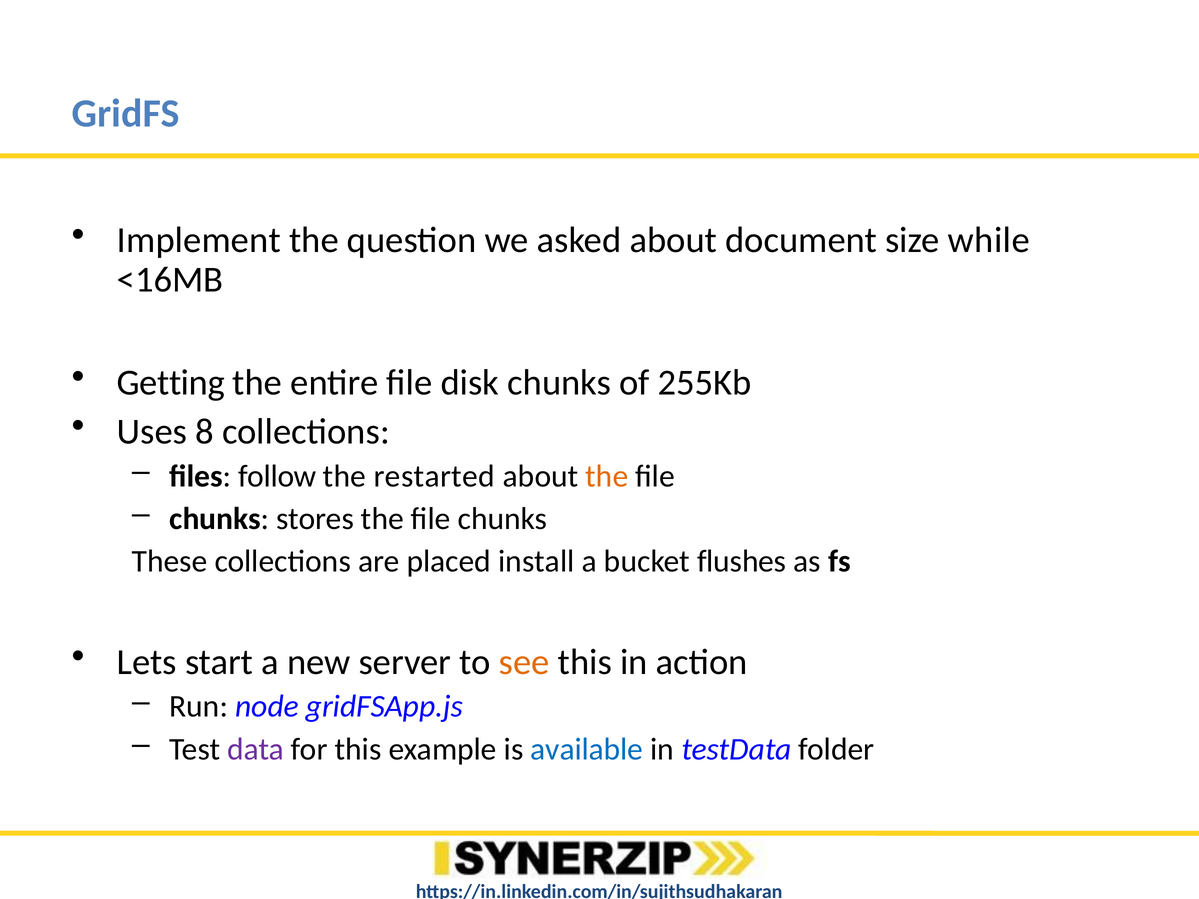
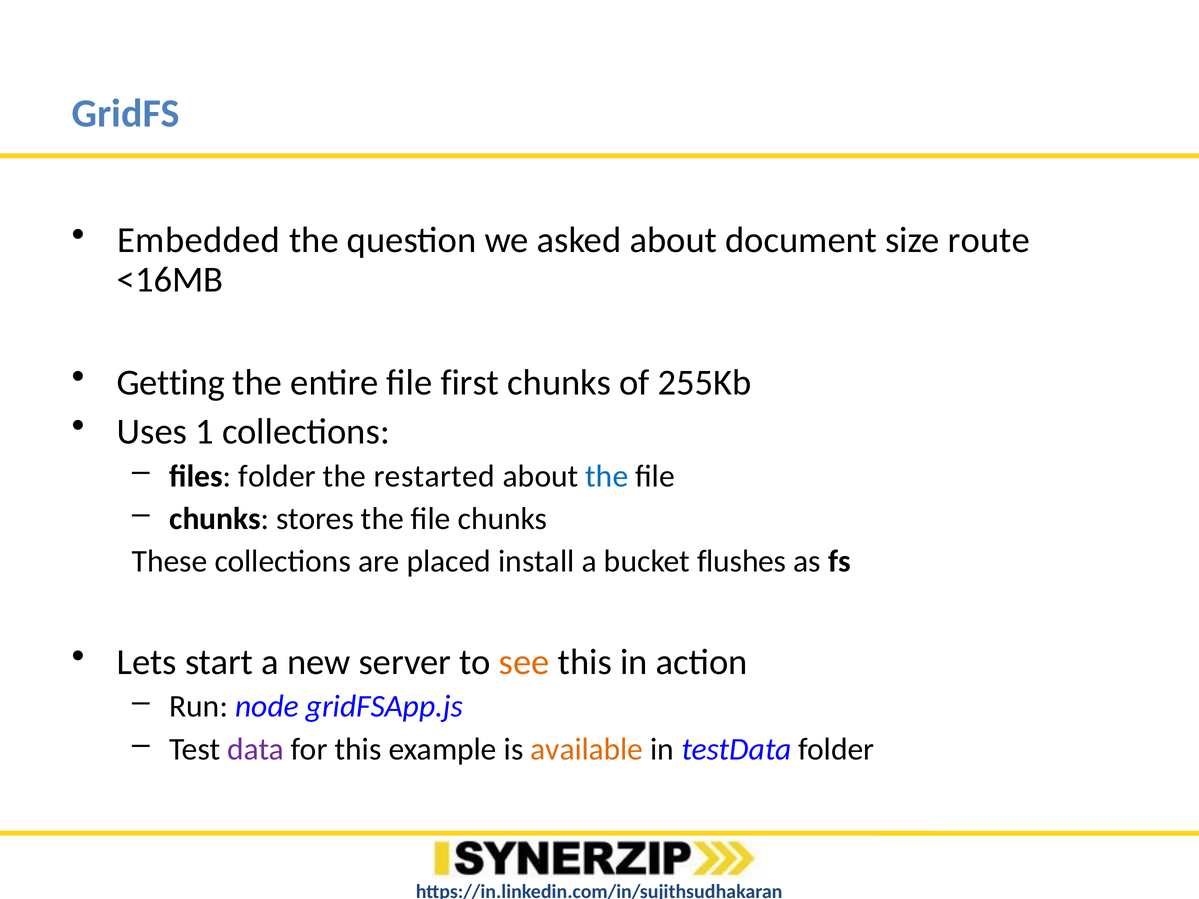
Implement: Implement -> Embedded
while: while -> route
disk: disk -> first
8: 8 -> 1
files follow: follow -> folder
the at (607, 476) colour: orange -> blue
available colour: blue -> orange
